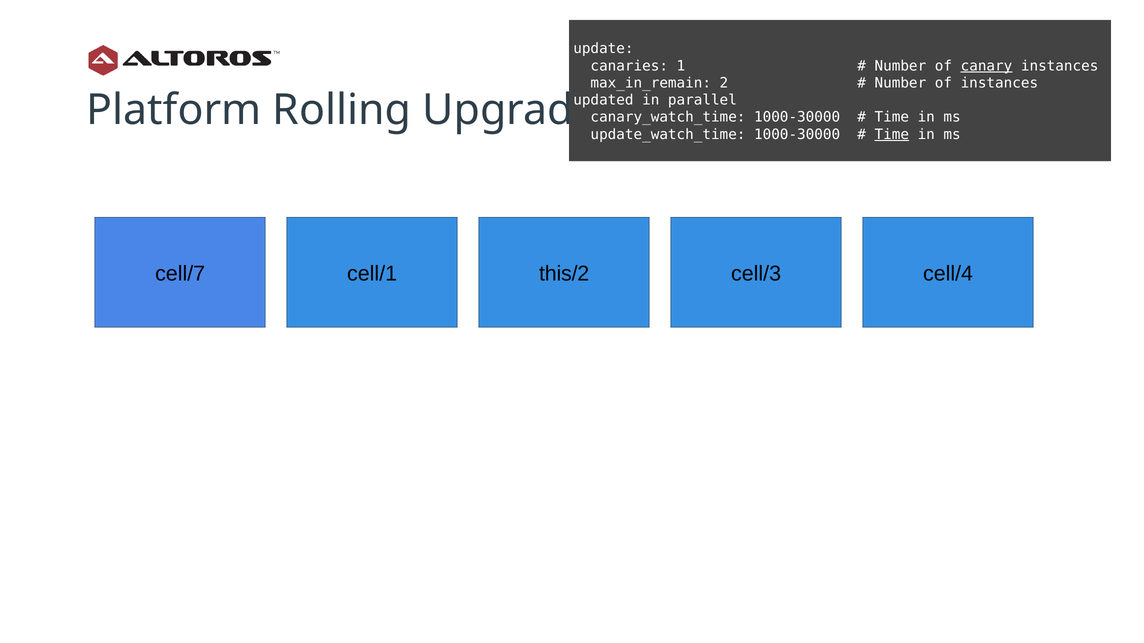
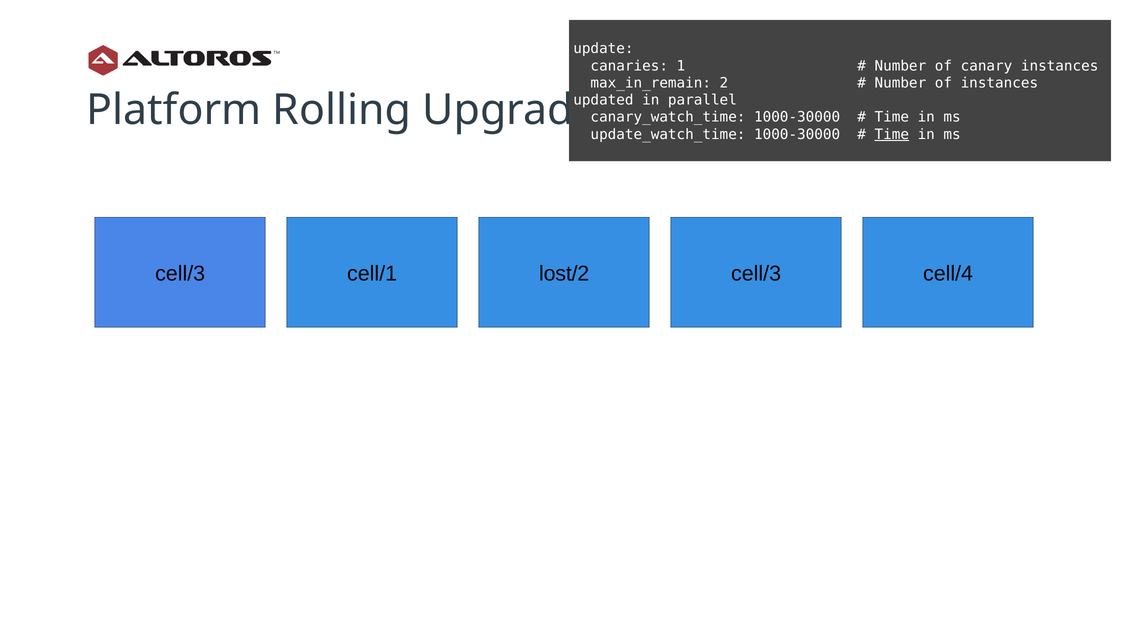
canary underline: present -> none
cell/7 at (180, 274): cell/7 -> cell/3
this/2: this/2 -> lost/2
